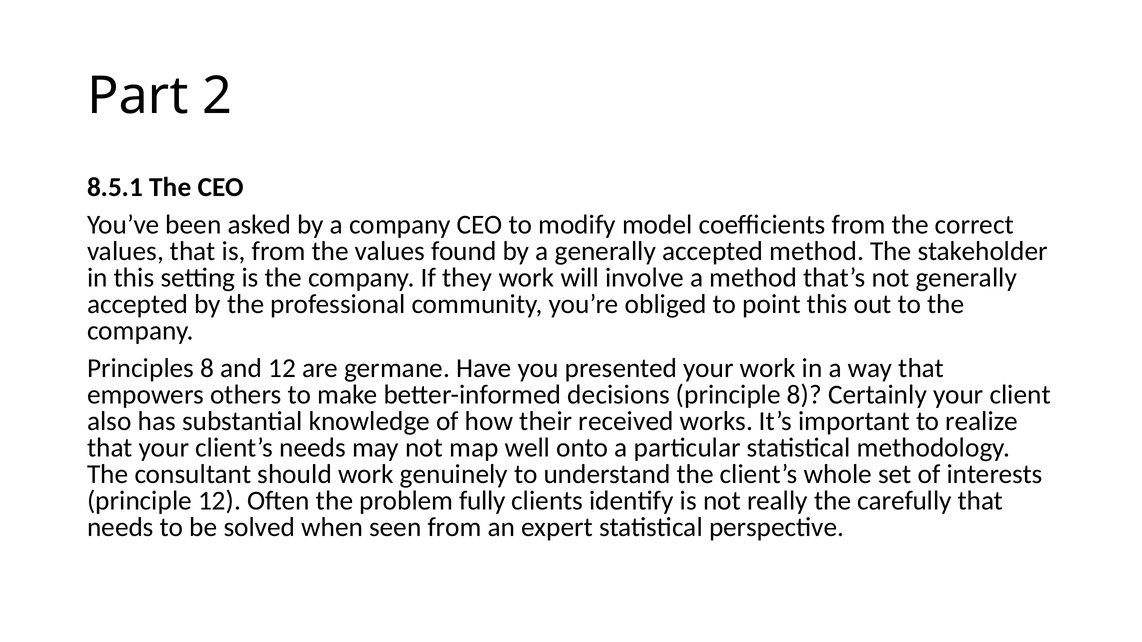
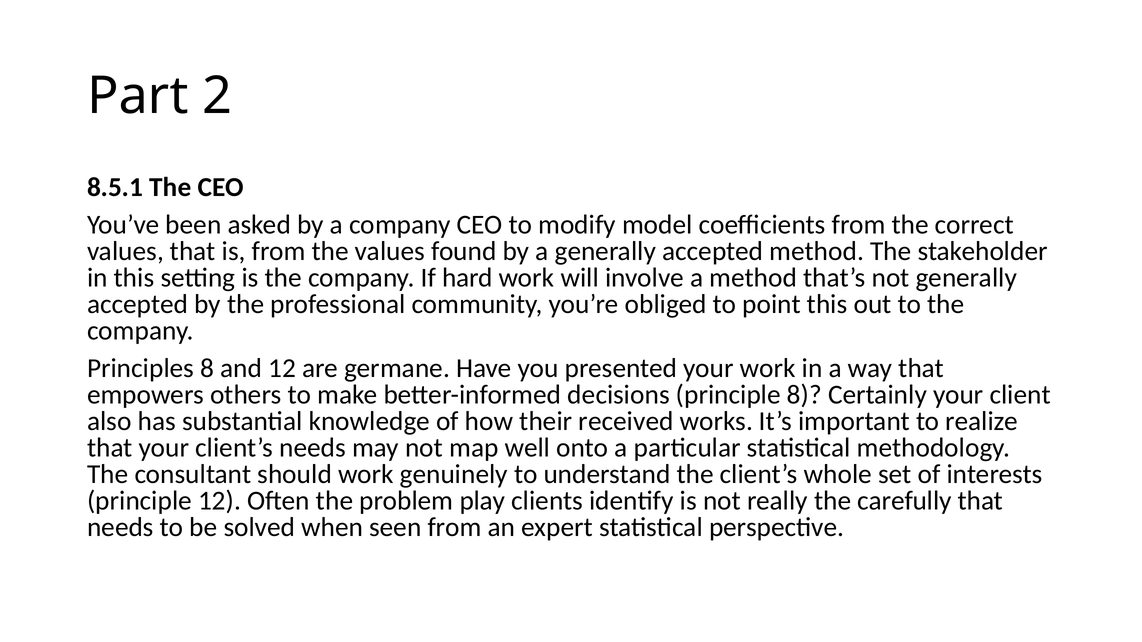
they: they -> hard
fully: fully -> play
